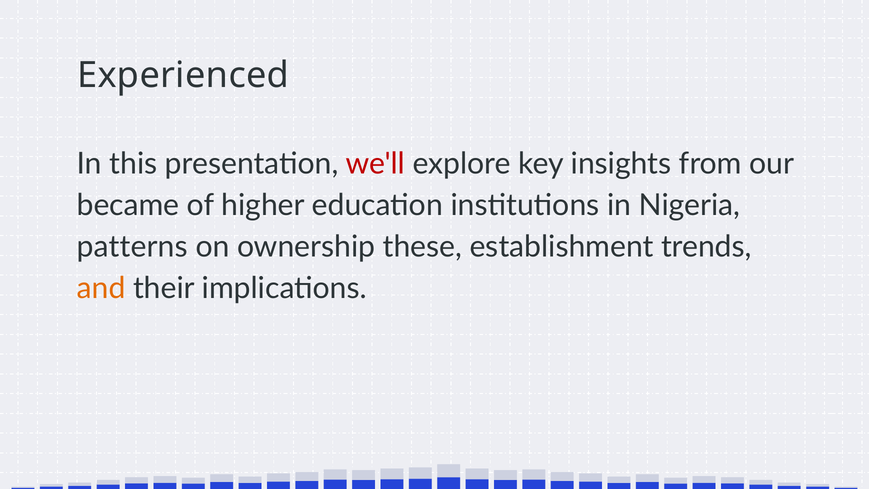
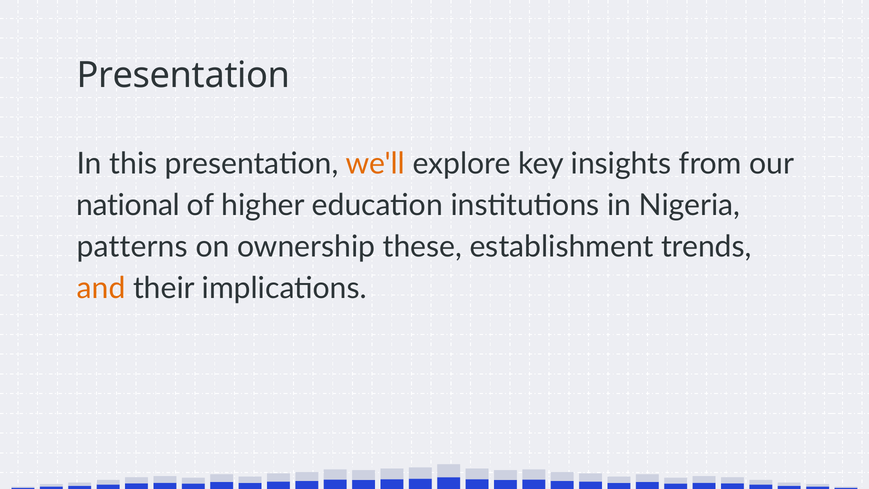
Experienced at (183, 75): Experienced -> Presentation
we'll colour: red -> orange
became: became -> national
